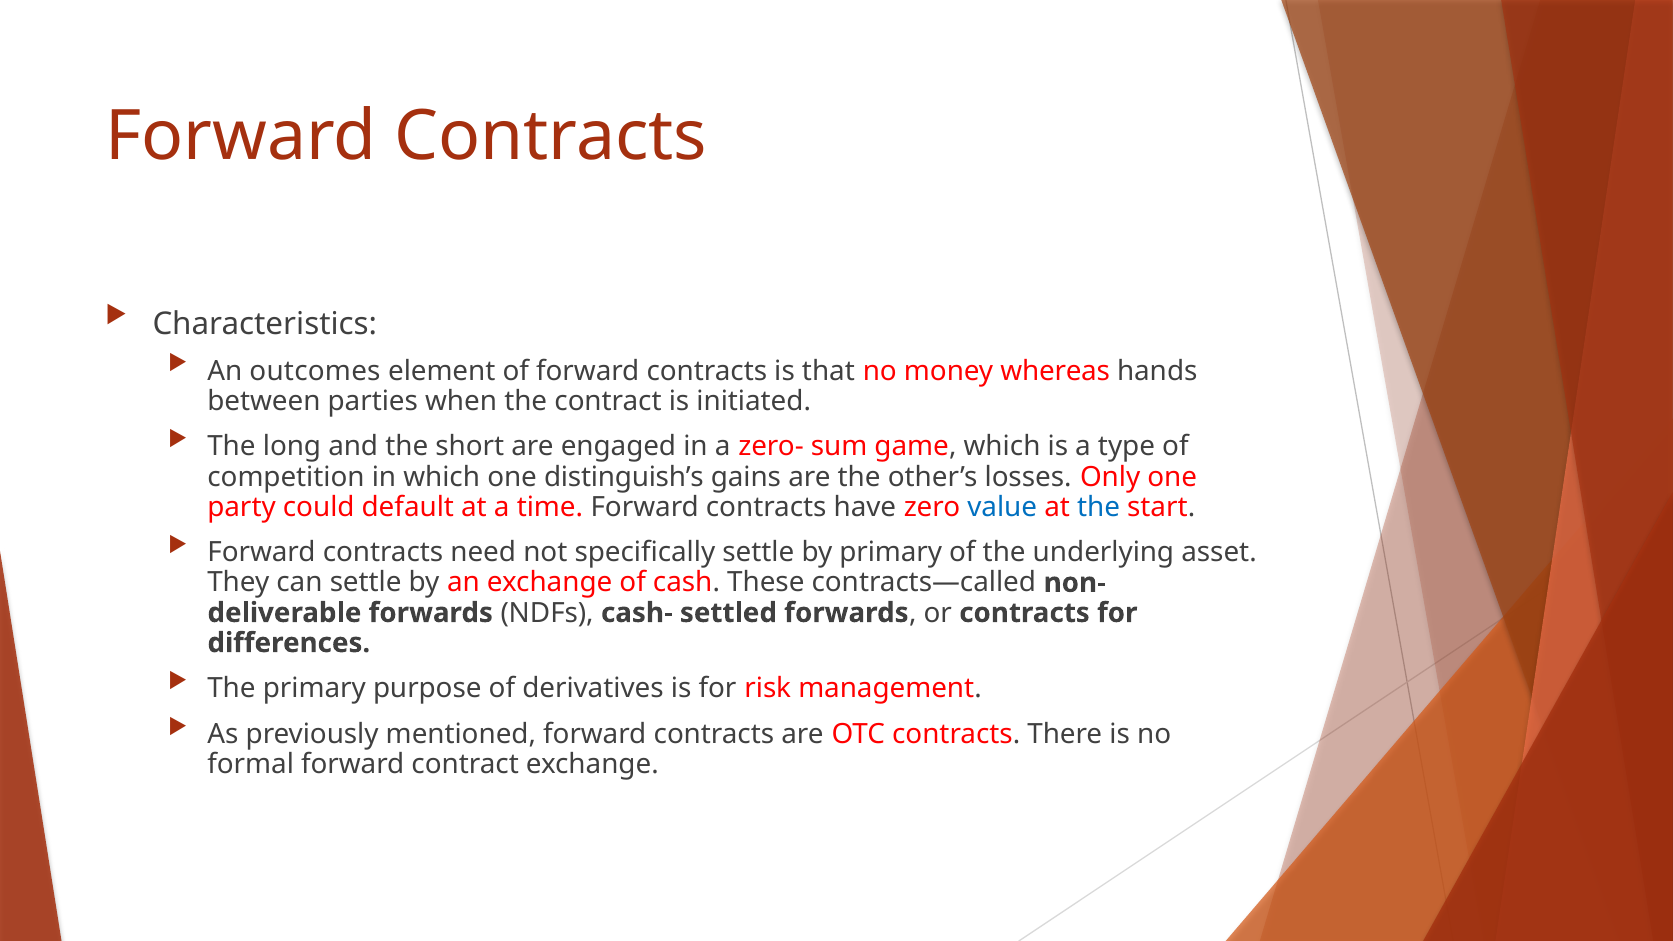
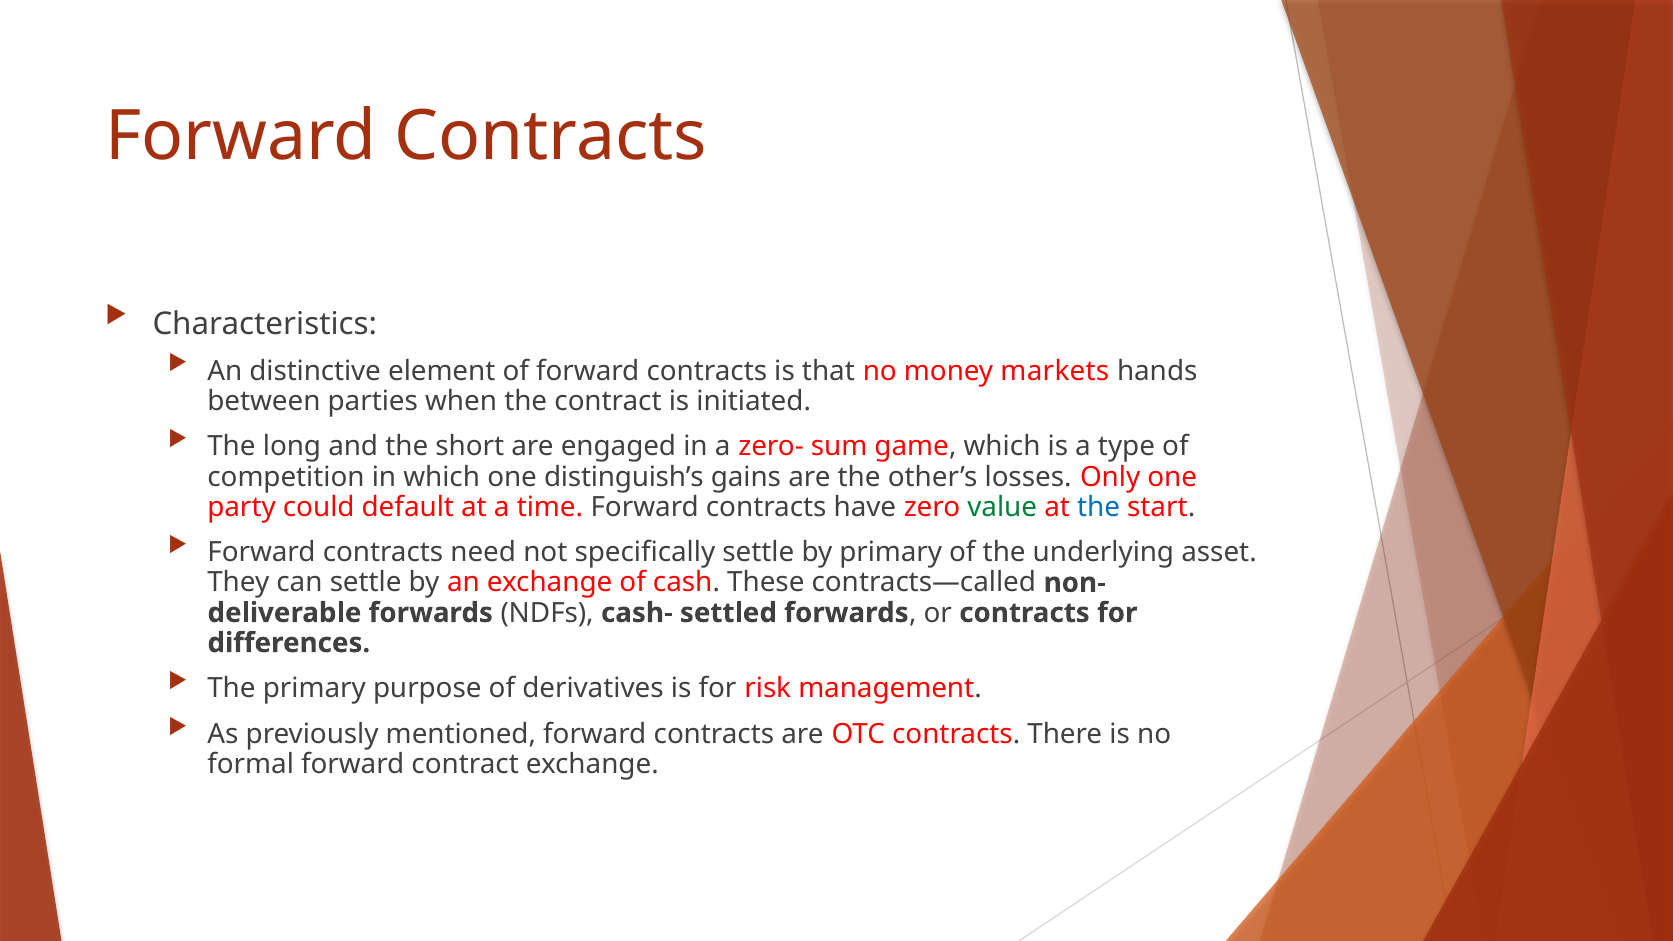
outcomes: outcomes -> distinctive
whereas: whereas -> markets
value colour: blue -> green
